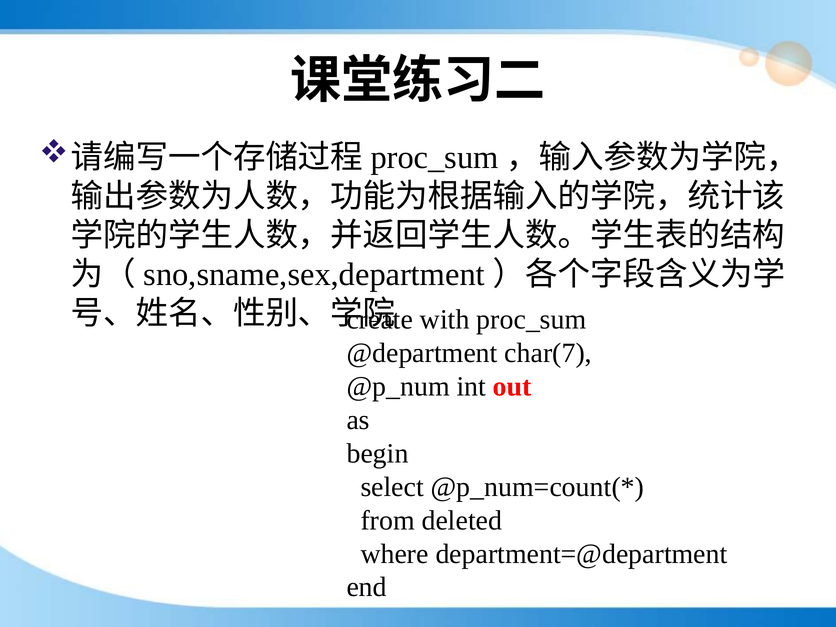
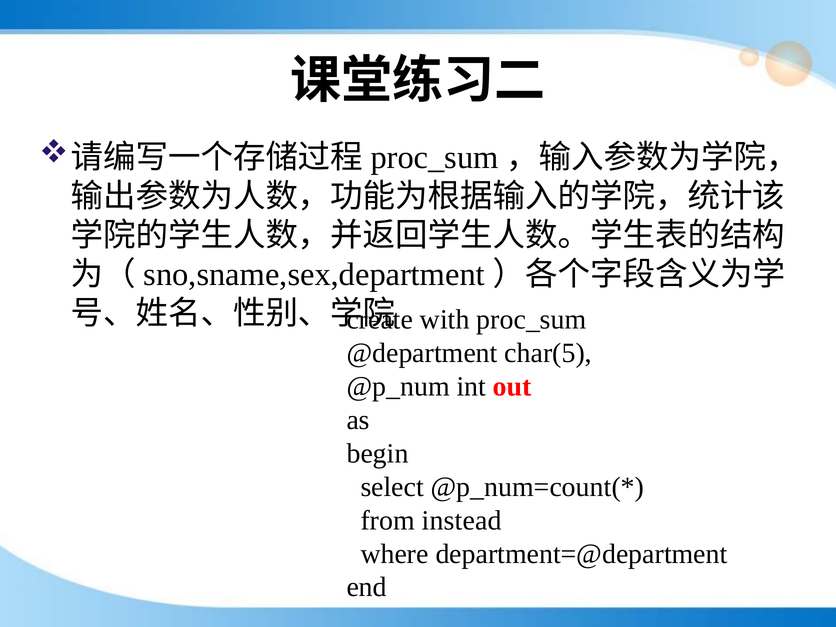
char(7: char(7 -> char(5
deleted: deleted -> instead
